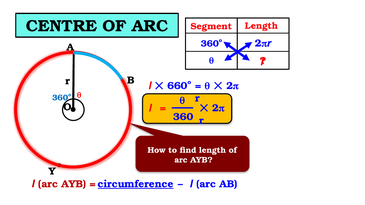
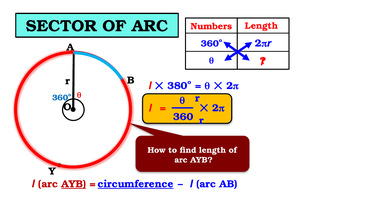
CENTRE: CENTRE -> SECTOR
Segment: Segment -> Numbers
660: 660 -> 380
AYB at (74, 184) underline: none -> present
